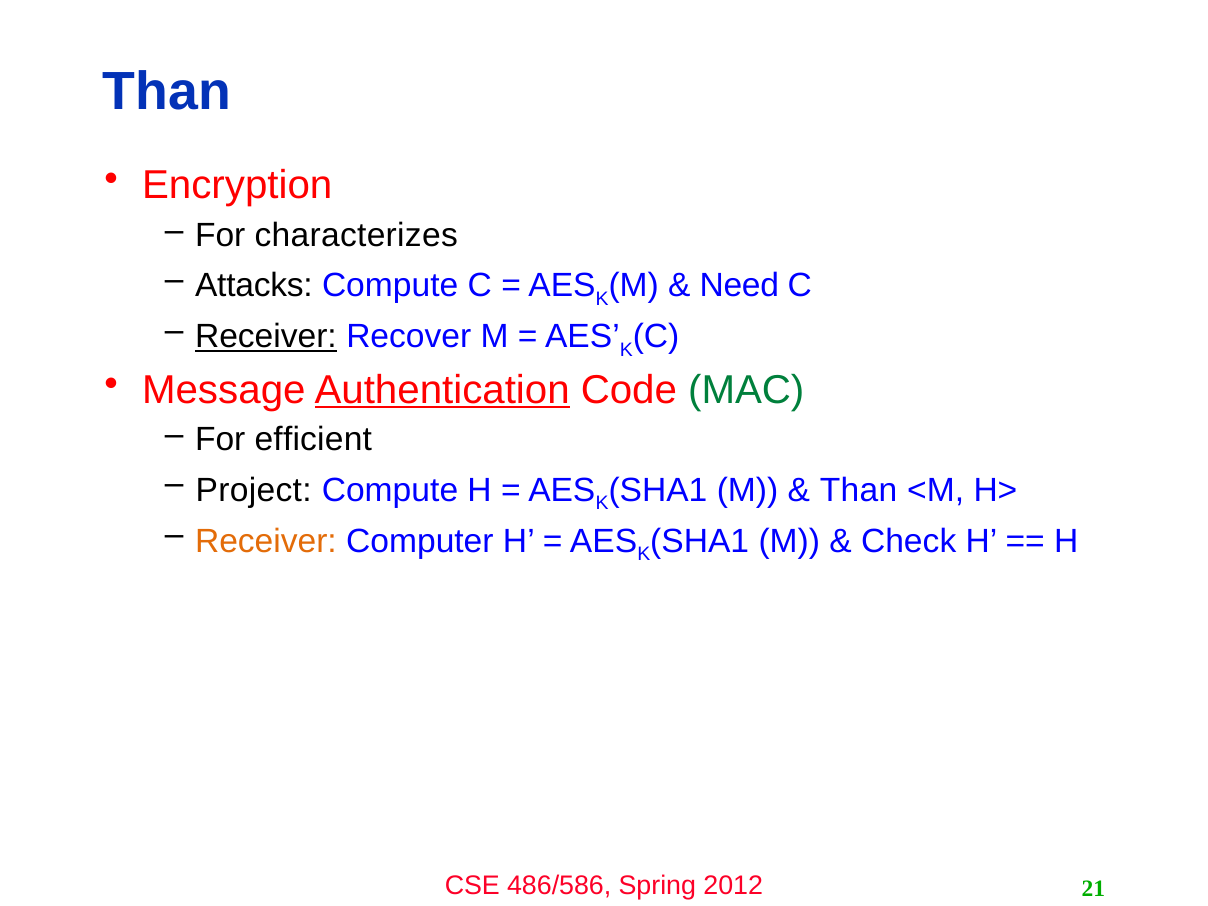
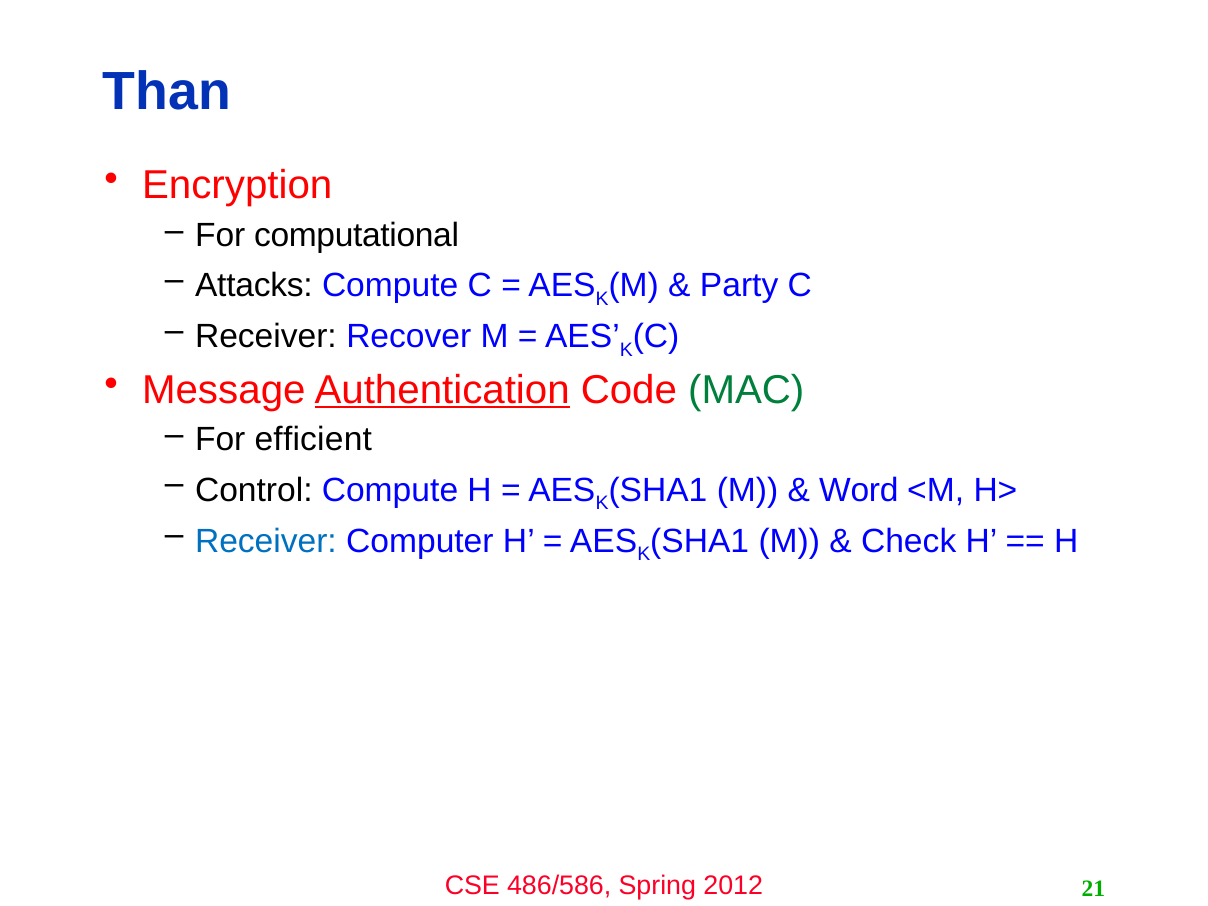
characterizes: characterizes -> computational
Need: Need -> Party
Receiver at (266, 337) underline: present -> none
Project: Project -> Control
Than at (858, 490): Than -> Word
Receiver at (266, 541) colour: orange -> blue
